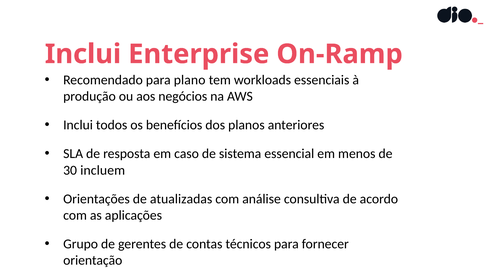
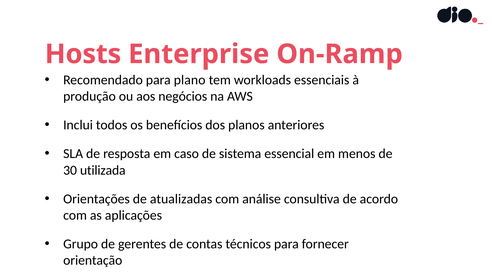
Inclui at (83, 54): Inclui -> Hosts
incluem: incluem -> utilizada
